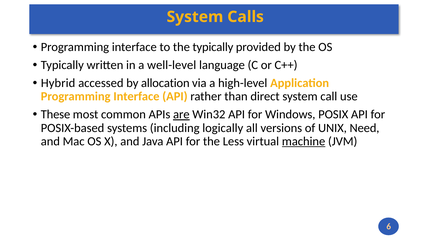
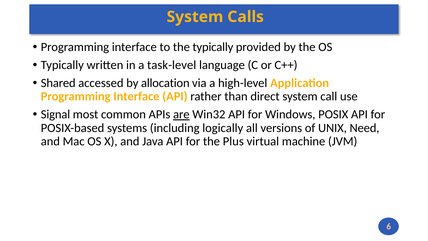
well-level: well-level -> task-level
Hybrid: Hybrid -> Shared
These: These -> Signal
Less: Less -> Plus
machine underline: present -> none
